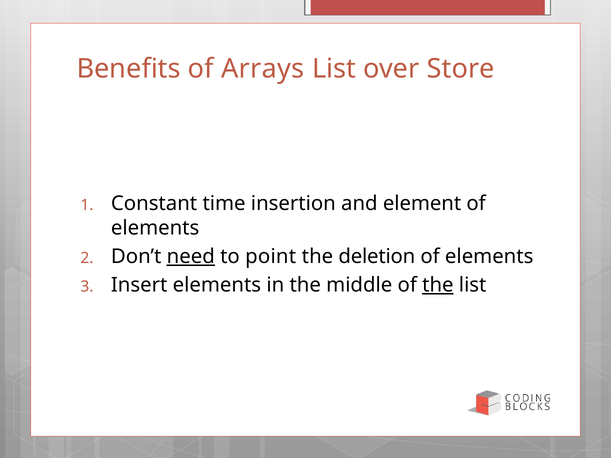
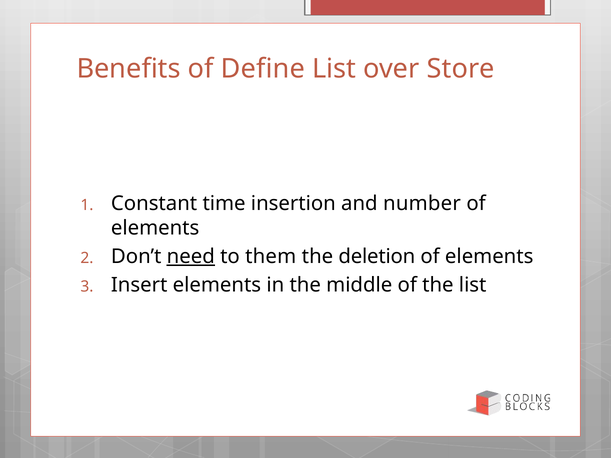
Arrays: Arrays -> Define
element: element -> number
point: point -> them
the at (438, 285) underline: present -> none
